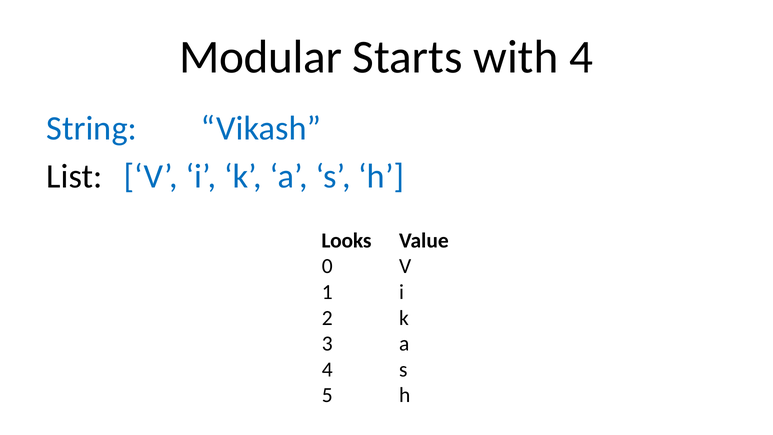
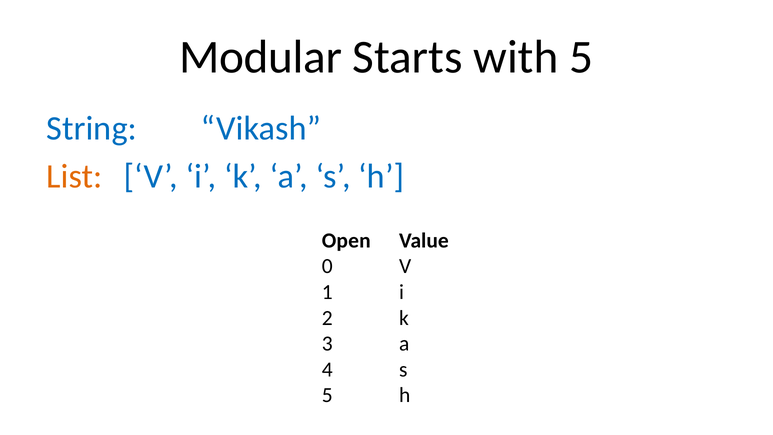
with 4: 4 -> 5
List colour: black -> orange
Looks: Looks -> Open
